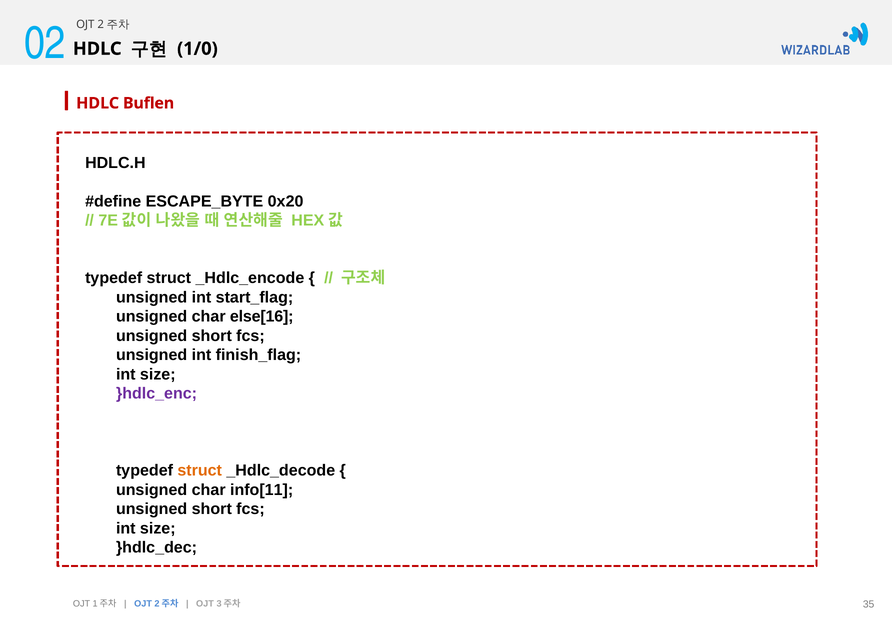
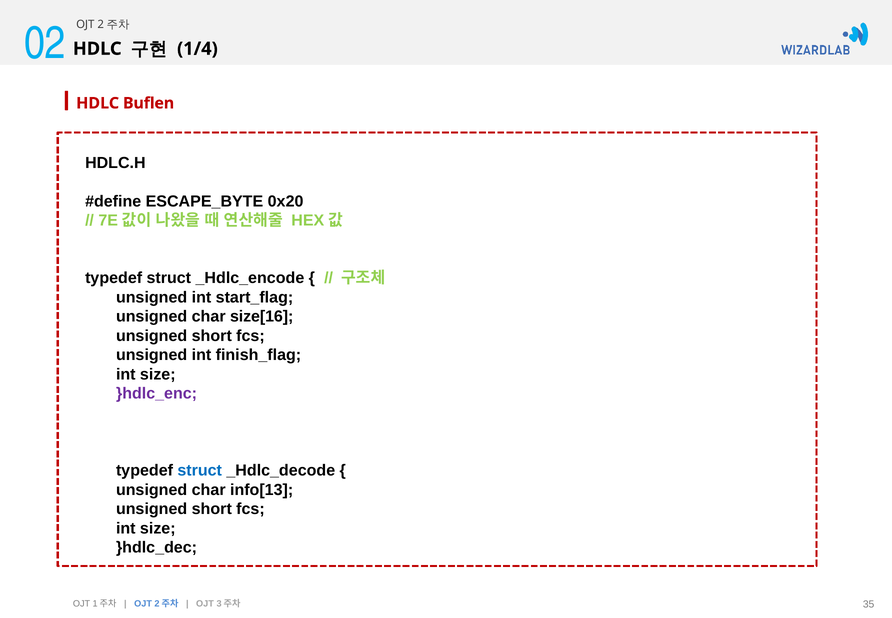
1/0: 1/0 -> 1/4
else[16: else[16 -> size[16
struct at (200, 470) colour: orange -> blue
info[11: info[11 -> info[13
